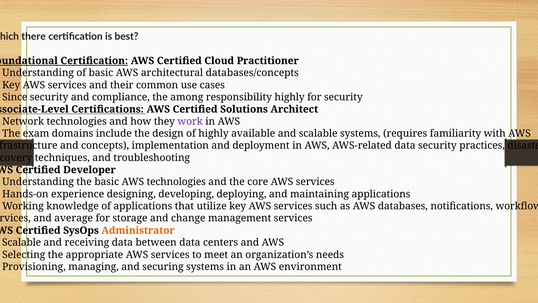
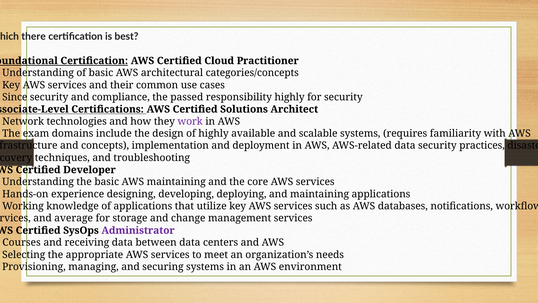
databases/concepts: databases/concepts -> categories/concepts
among: among -> passed
AWS technologies: technologies -> maintaining
Administrator colour: orange -> purple
Scalable at (22, 242): Scalable -> Courses
